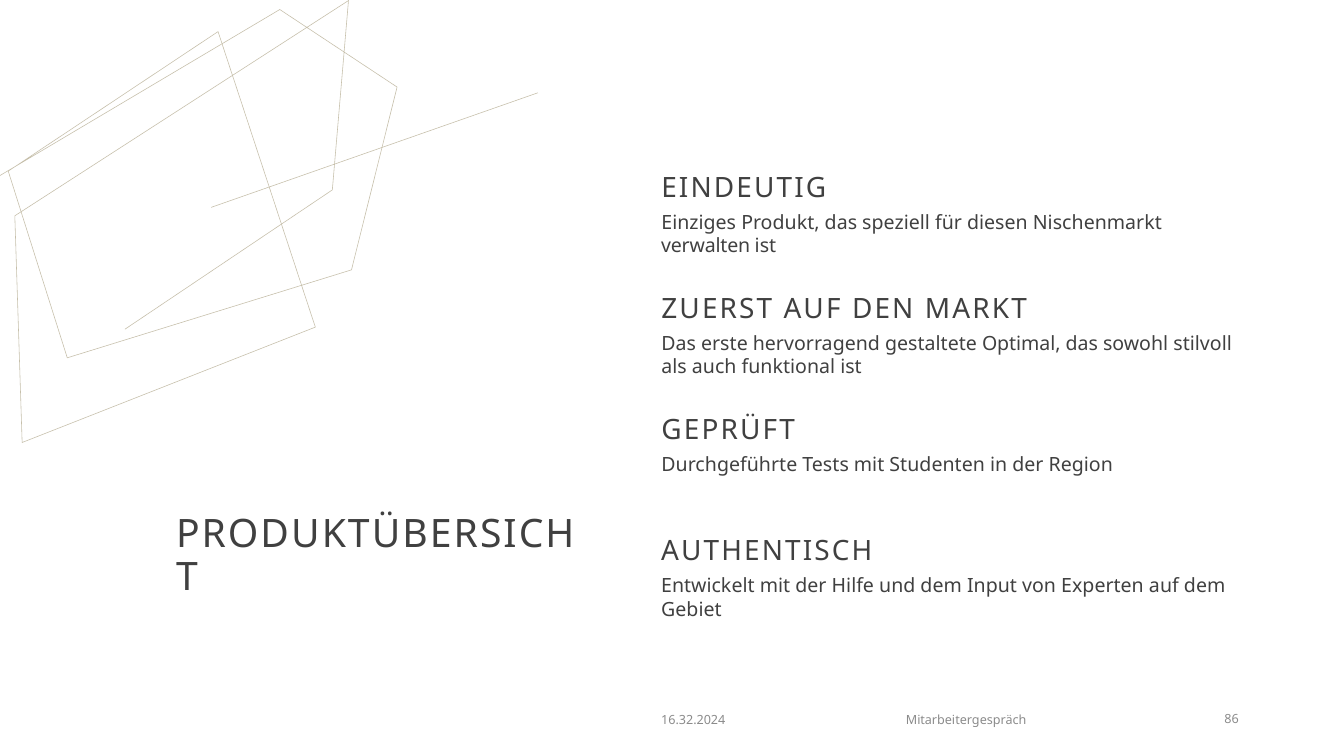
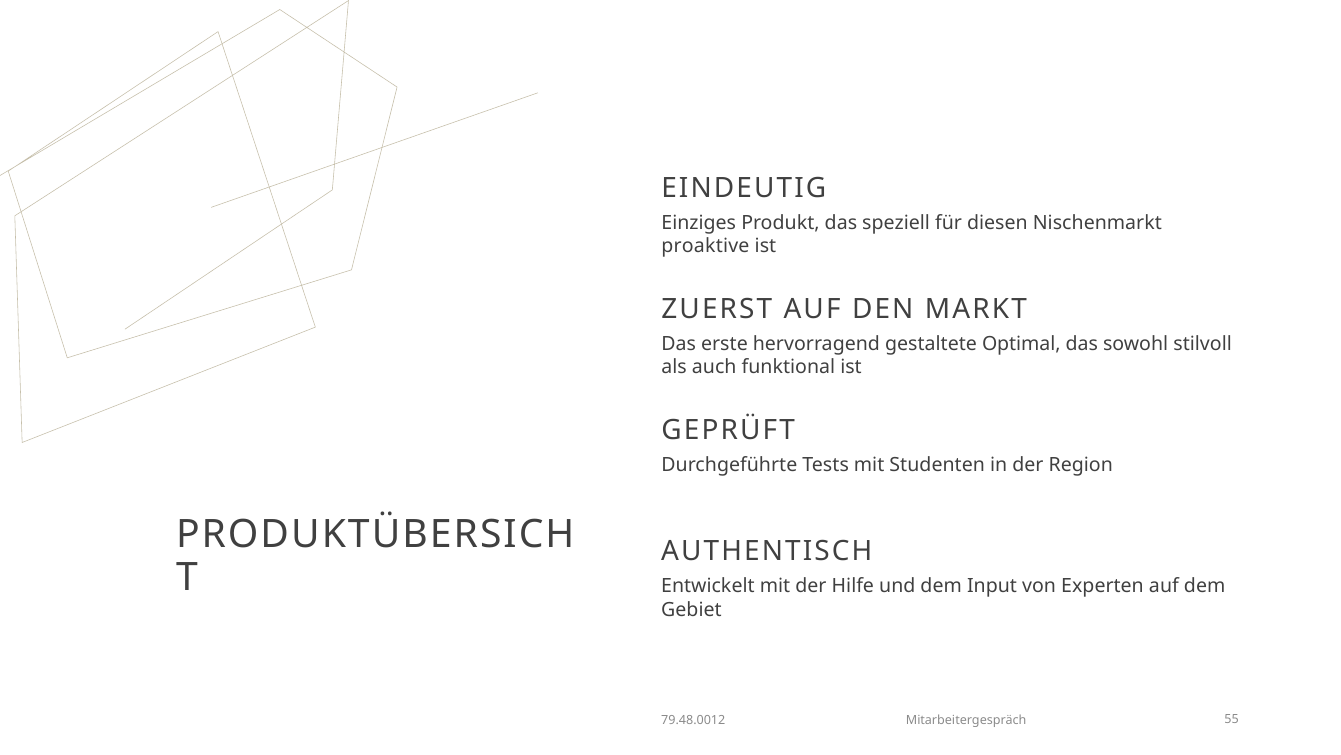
verwalten: verwalten -> proaktive
16.32.2024: 16.32.2024 -> 79.48.0012
86: 86 -> 55
